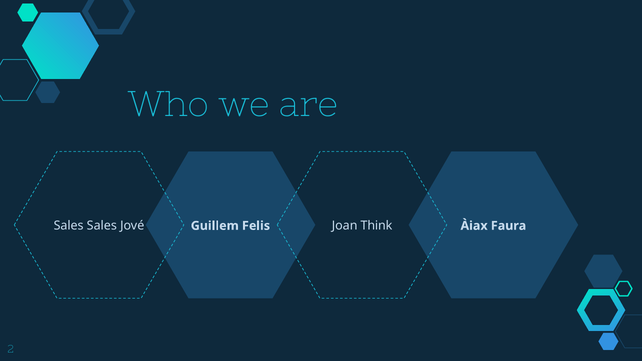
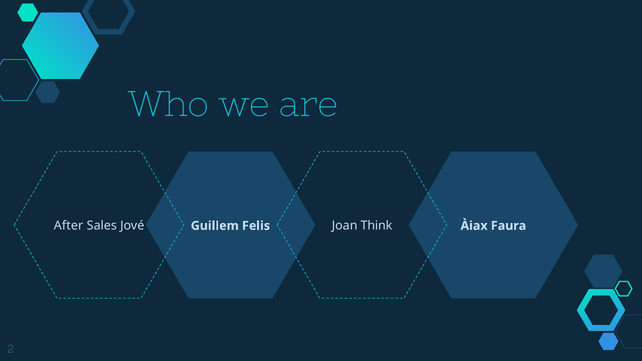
Sales at (69, 226): Sales -> After
